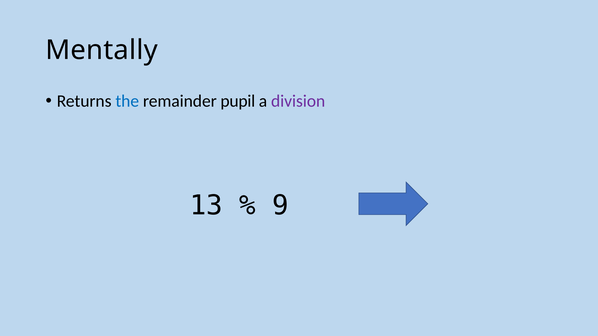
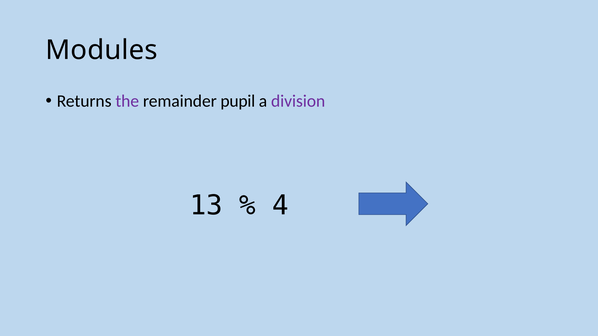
Mentally: Mentally -> Modules
the colour: blue -> purple
9: 9 -> 4
